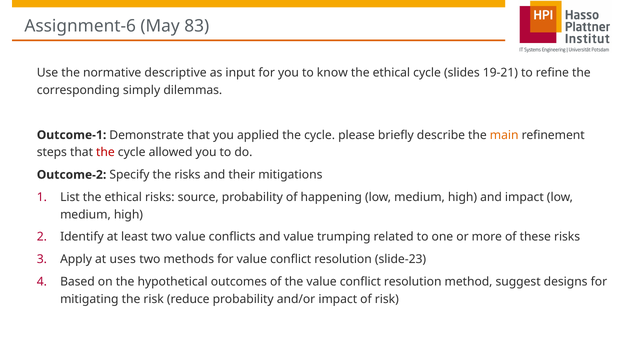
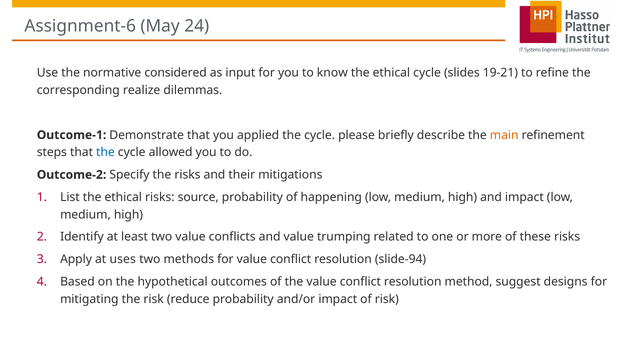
83: 83 -> 24
descriptive: descriptive -> considered
simply: simply -> realize
the at (105, 152) colour: red -> blue
slide-23: slide-23 -> slide-94
